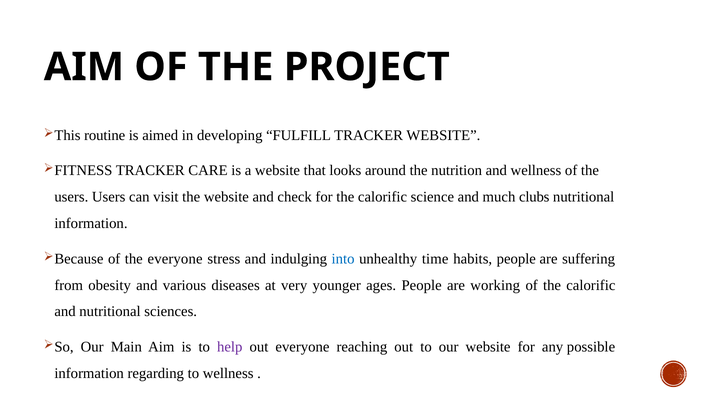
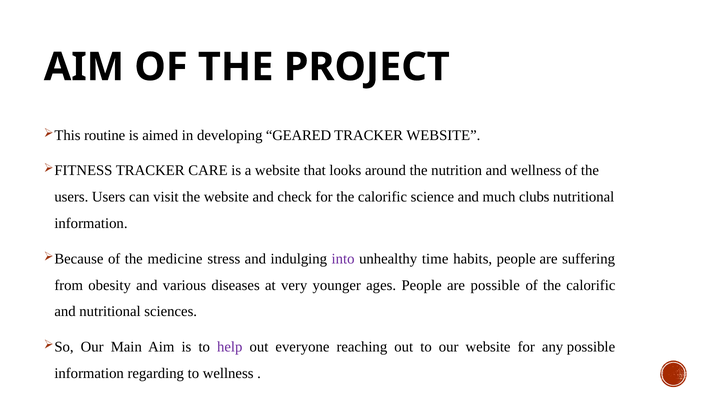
FULFILL: FULFILL -> GEARED
the everyone: everyone -> medicine
into colour: blue -> purple
are working: working -> possible
